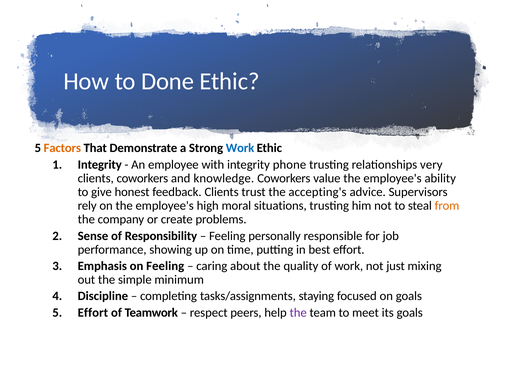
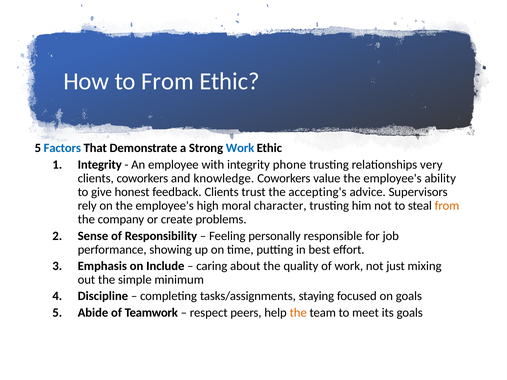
to Done: Done -> From
Factors colour: orange -> blue
situations: situations -> character
on Feeling: Feeling -> Include
5 Effort: Effort -> Abide
the at (298, 313) colour: purple -> orange
